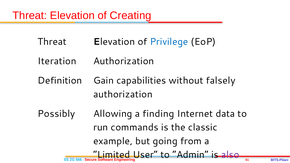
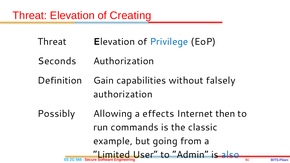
Iteration: Iteration -> Seconds
finding: finding -> effects
data: data -> then
also colour: purple -> blue
